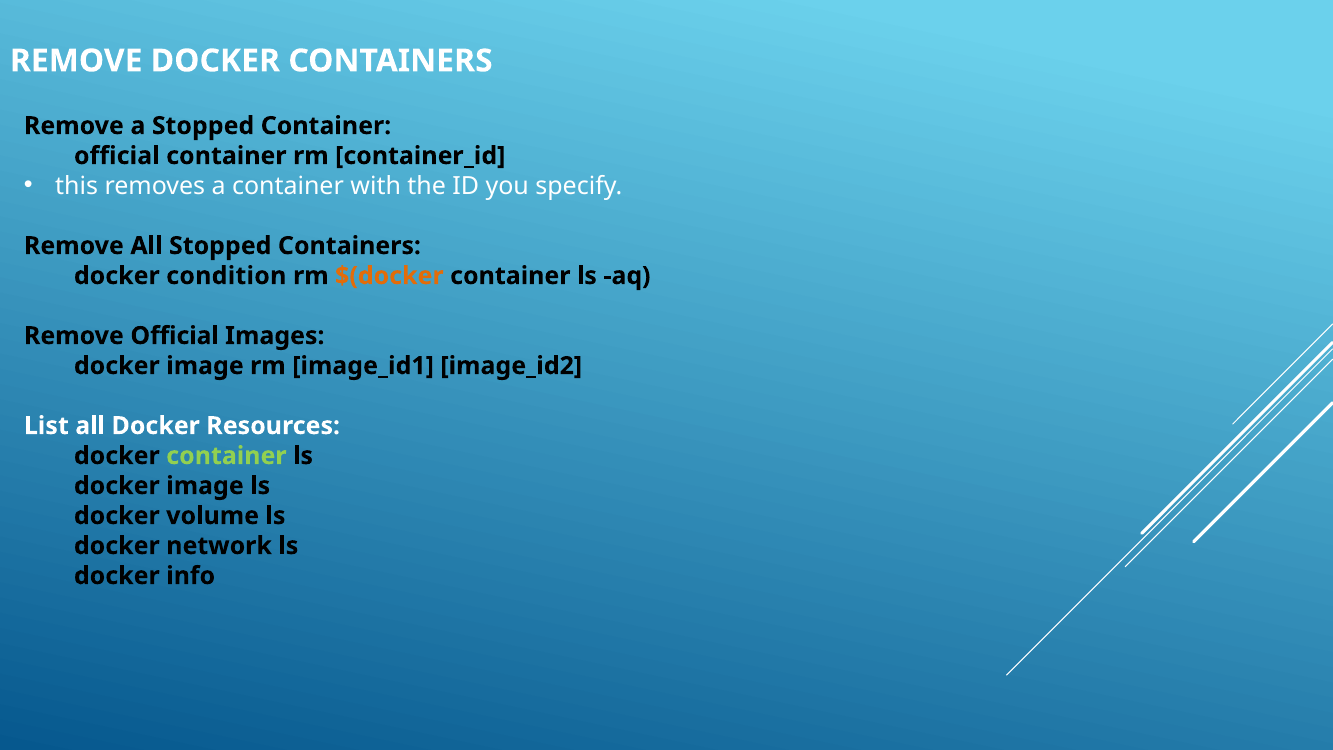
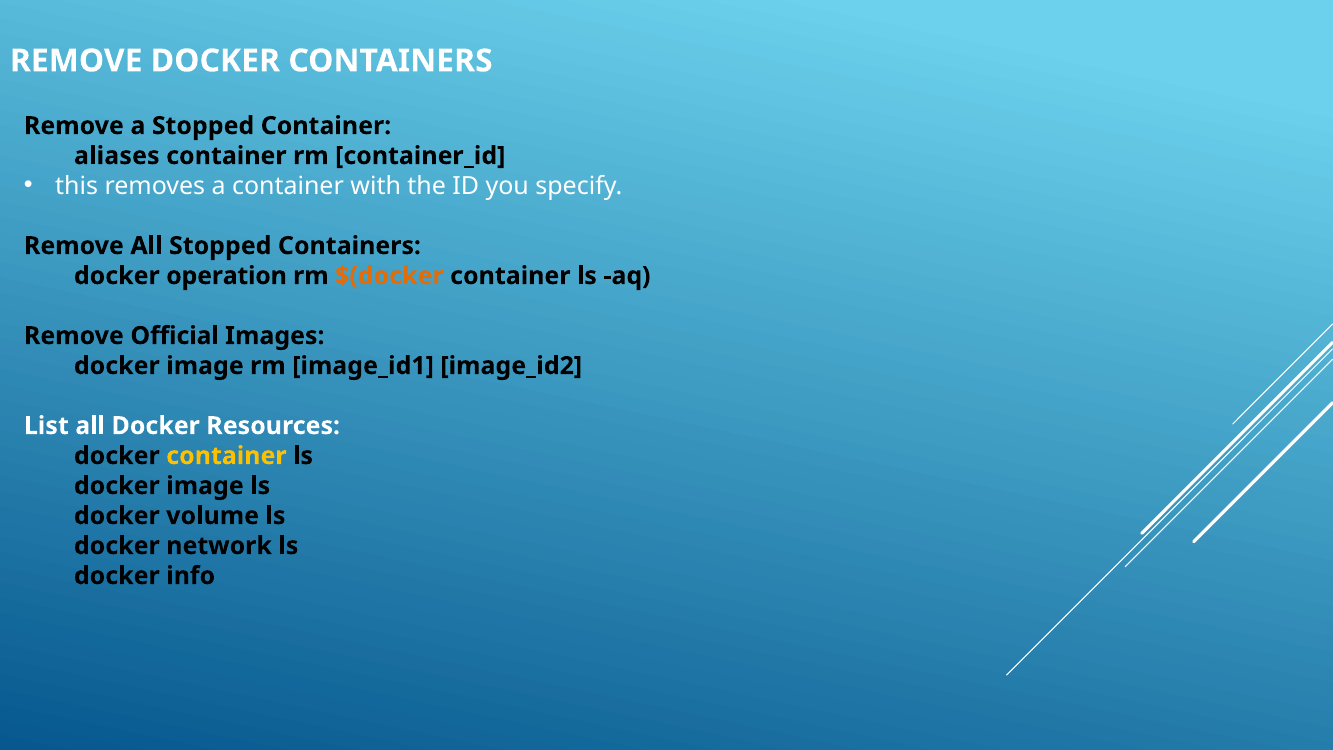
official at (117, 156): official -> aliases
condition: condition -> operation
container at (226, 456) colour: light green -> yellow
